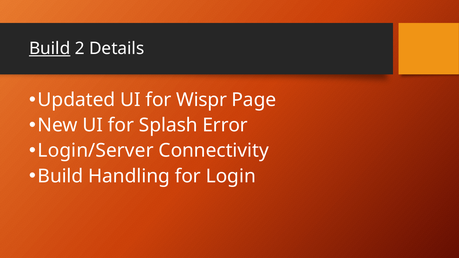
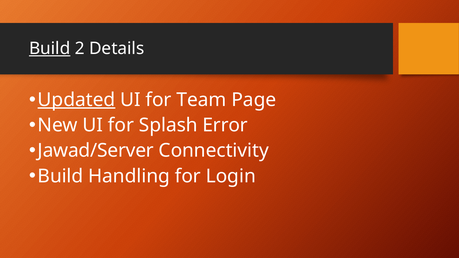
Updated underline: none -> present
Wispr: Wispr -> Team
Login/Server: Login/Server -> Jawad/Server
